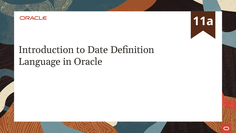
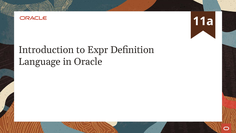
Date: Date -> Expr
